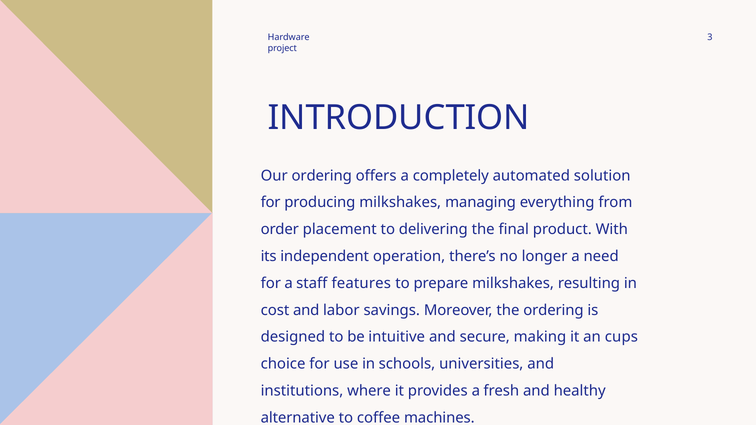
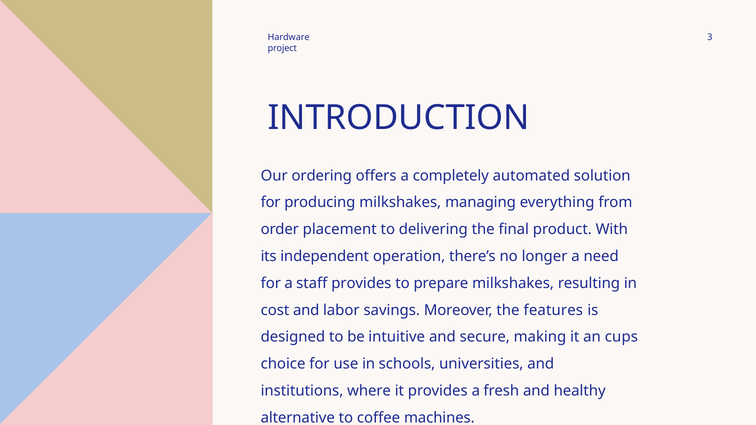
staff features: features -> provides
the ordering: ordering -> features
